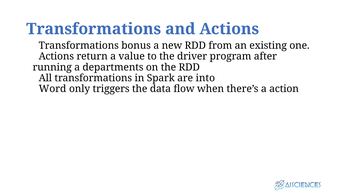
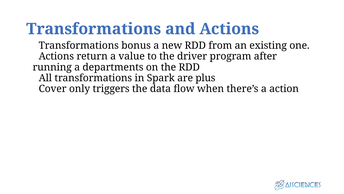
into: into -> plus
Word: Word -> Cover
